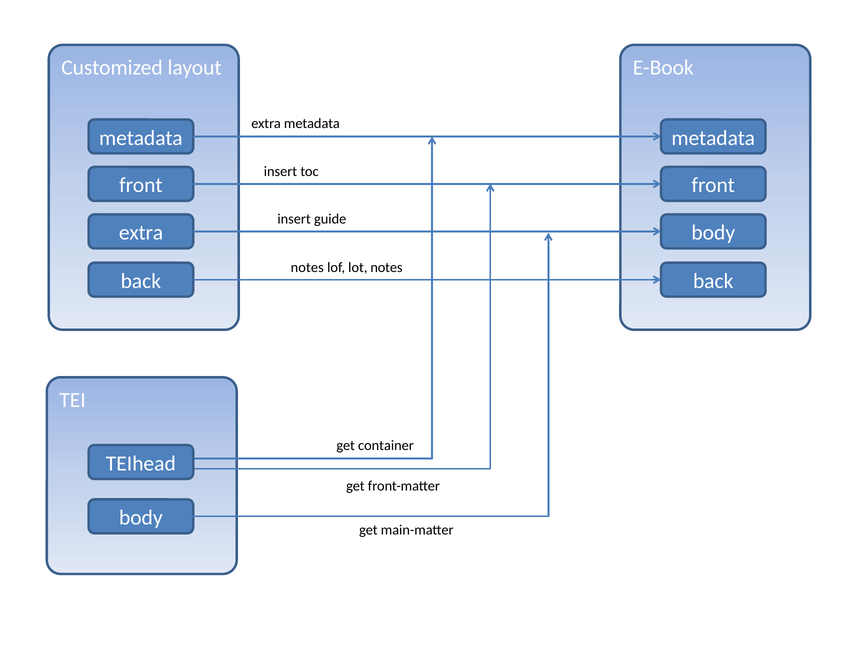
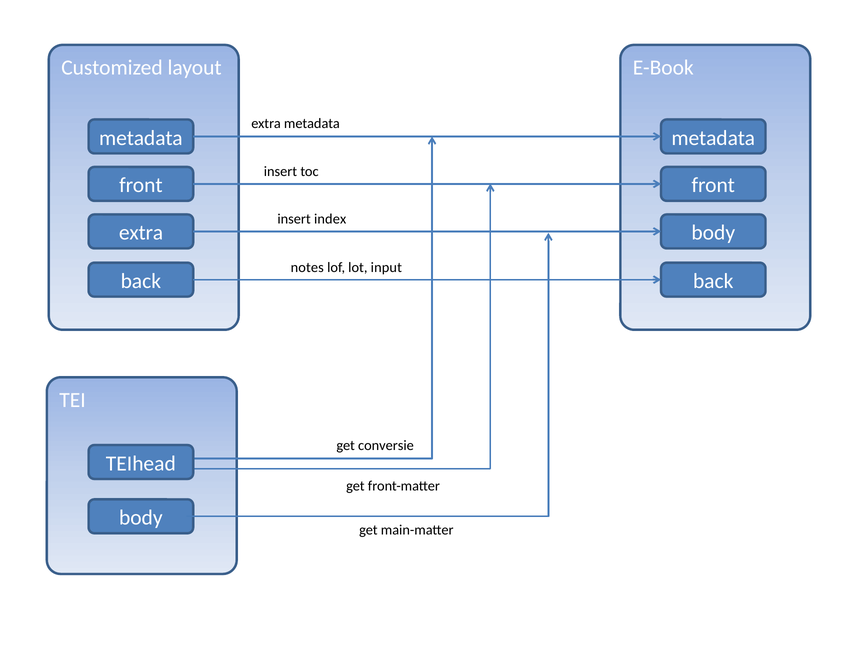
guide: guide -> index
lot notes: notes -> input
container: container -> conversie
